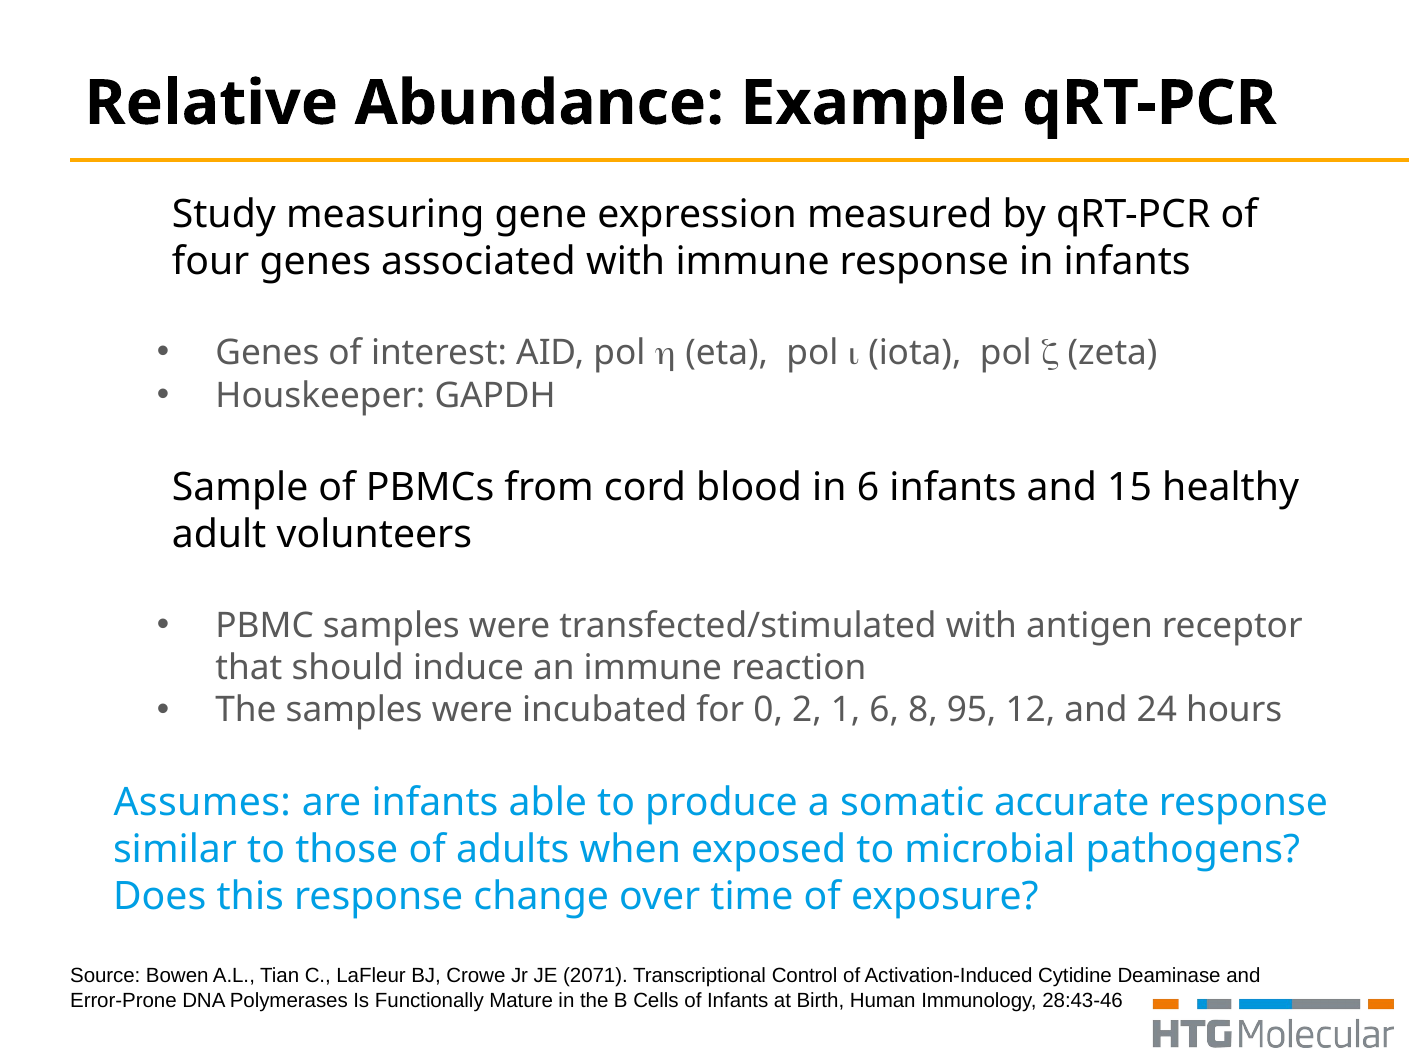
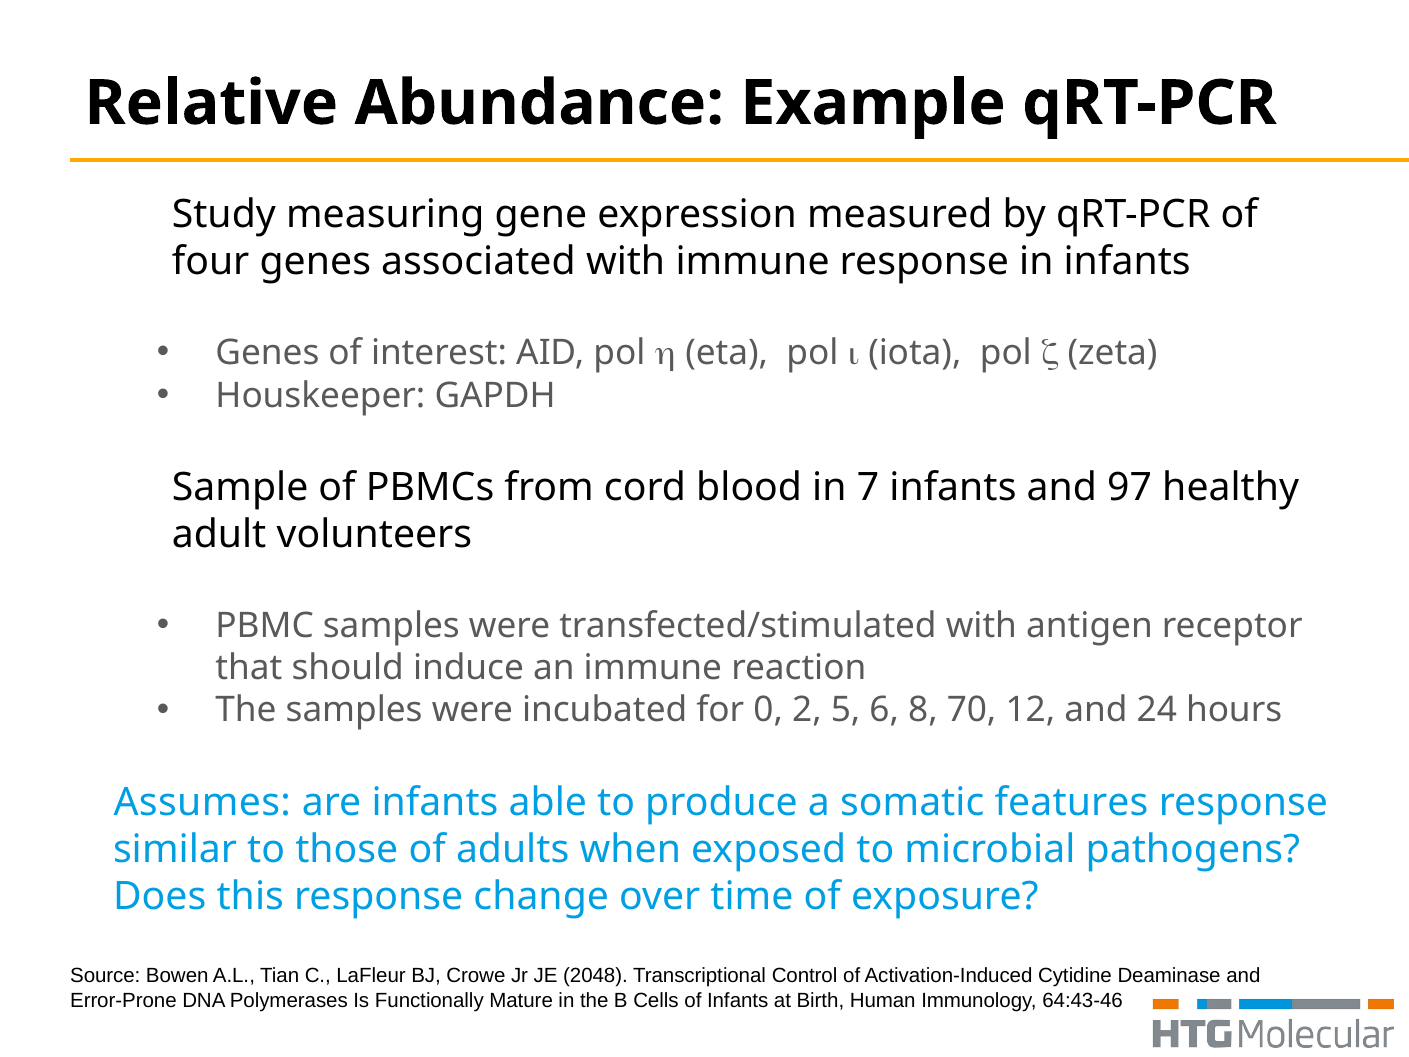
in 6: 6 -> 7
15: 15 -> 97
1: 1 -> 5
95: 95 -> 70
accurate: accurate -> features
2071: 2071 -> 2048
28:43-46: 28:43-46 -> 64:43-46
